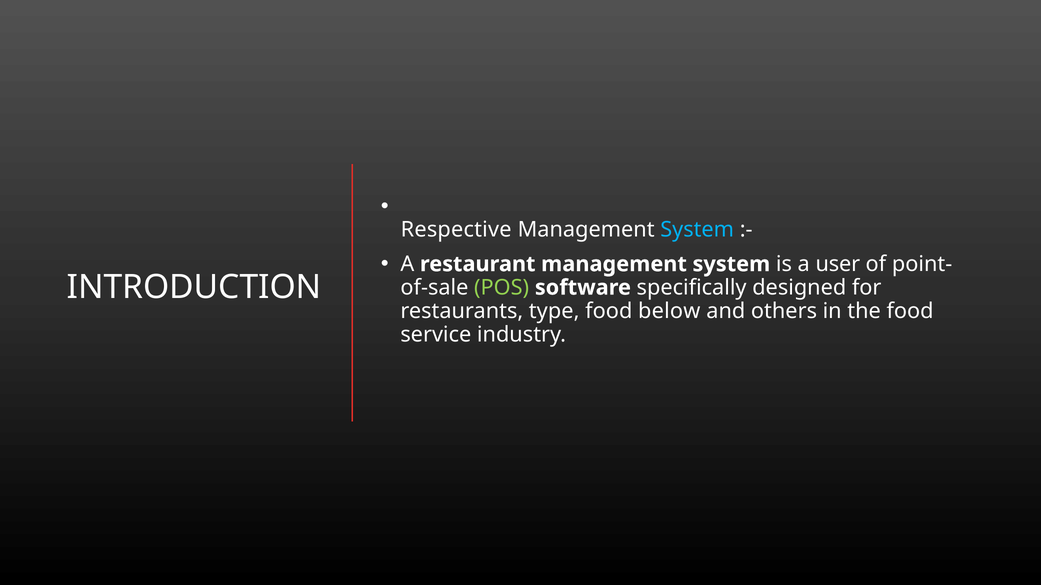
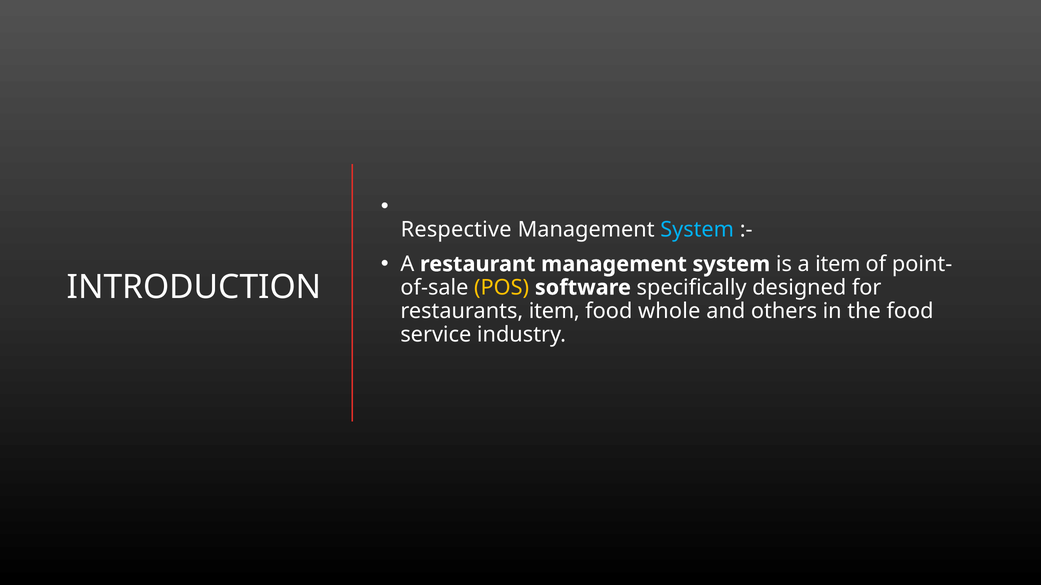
a user: user -> item
POS colour: light green -> yellow
restaurants type: type -> item
below: below -> whole
